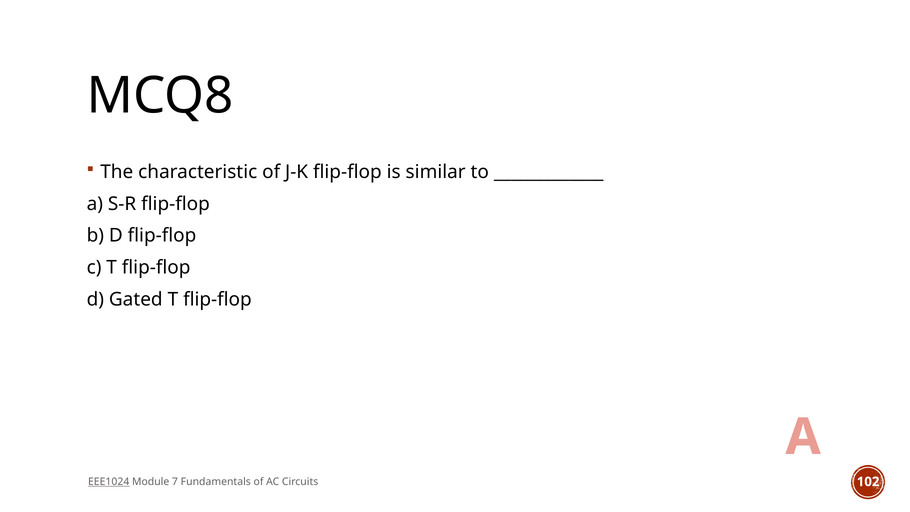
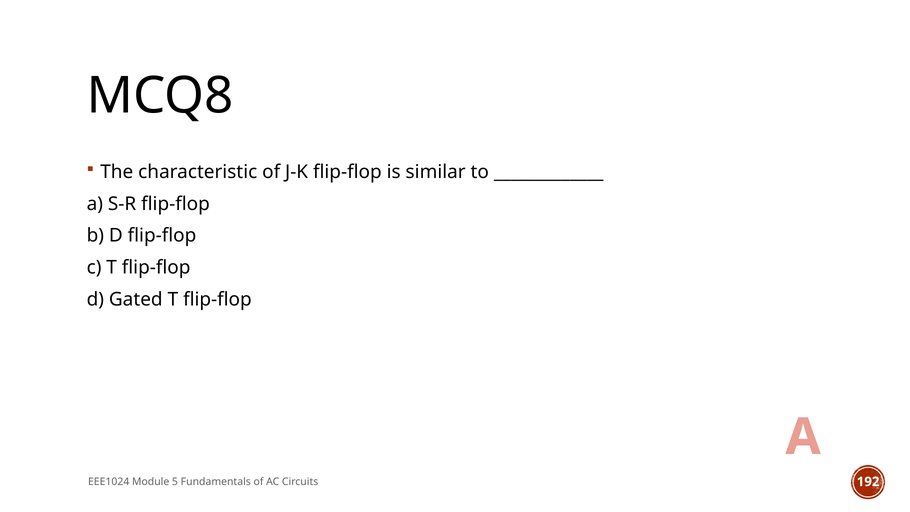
EEE1024 underline: present -> none
7: 7 -> 5
102: 102 -> 192
